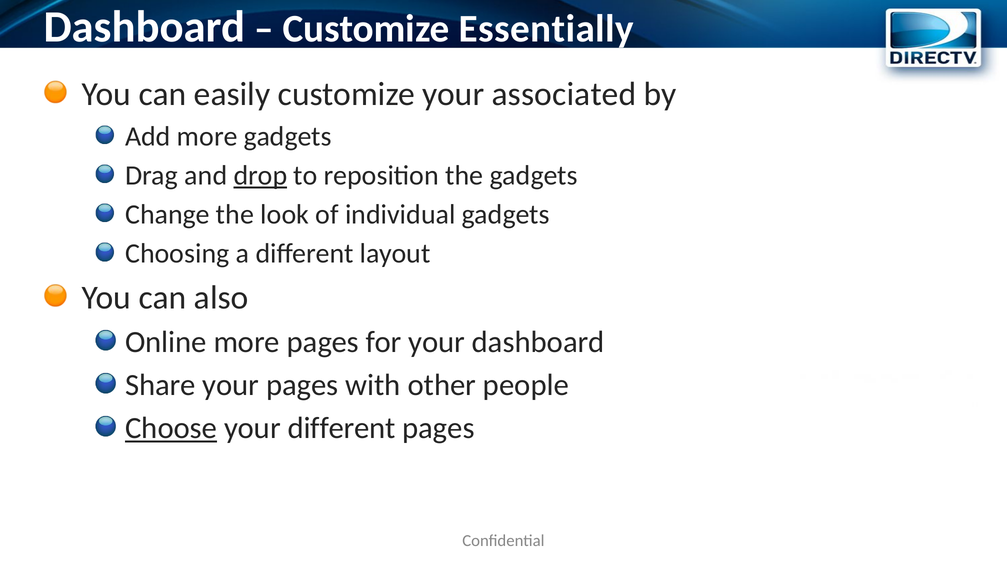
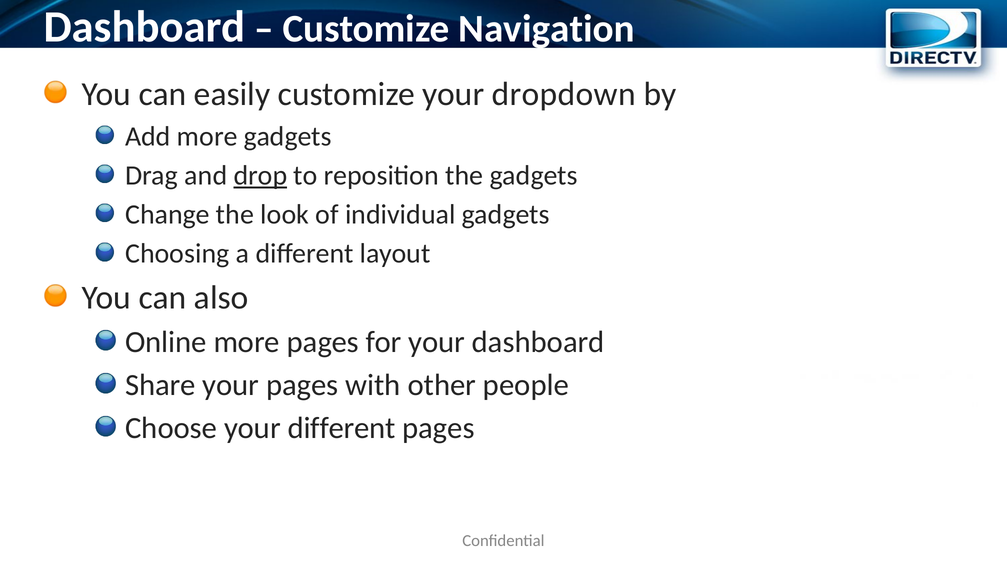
Essentially: Essentially -> Navigation
associated: associated -> dropdown
Choose underline: present -> none
